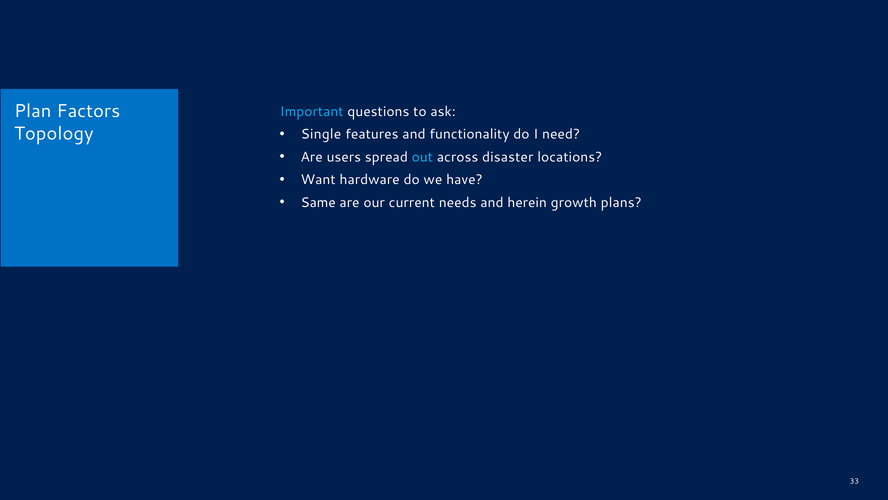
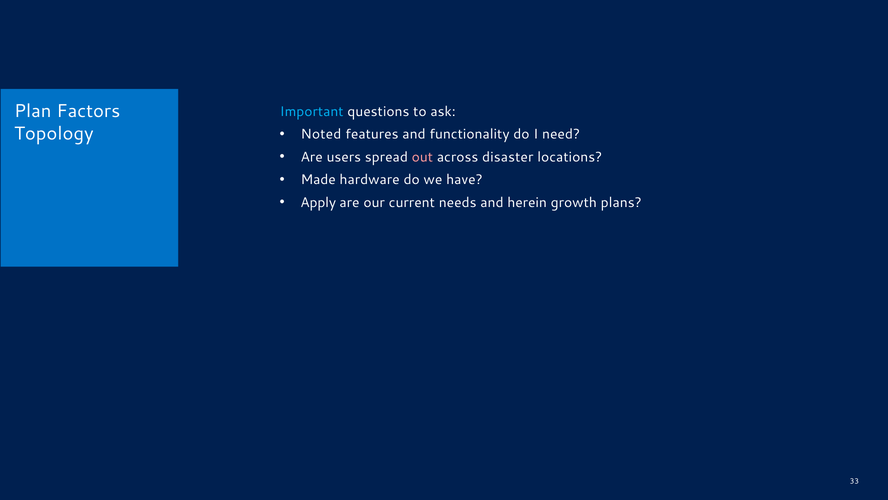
Single: Single -> Noted
out colour: light blue -> pink
Want: Want -> Made
Same: Same -> Apply
